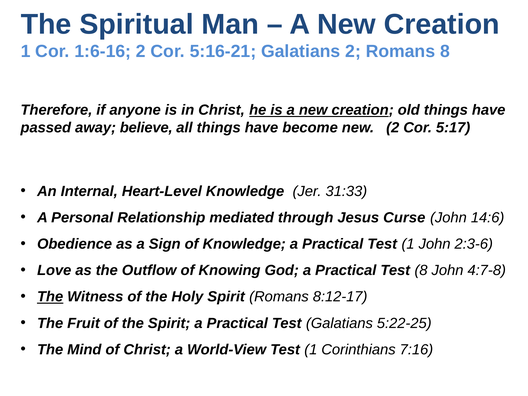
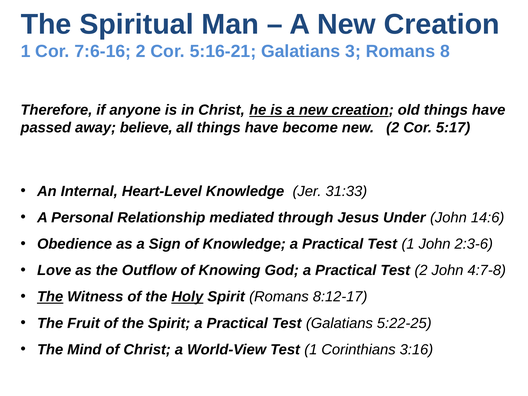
1:6-16: 1:6-16 -> 7:6-16
Galatians 2: 2 -> 3
Curse: Curse -> Under
Test 8: 8 -> 2
Holy underline: none -> present
7:16: 7:16 -> 3:16
